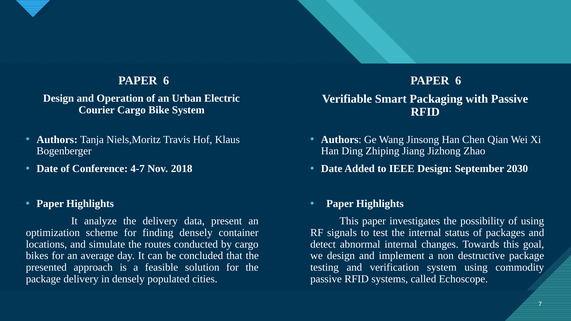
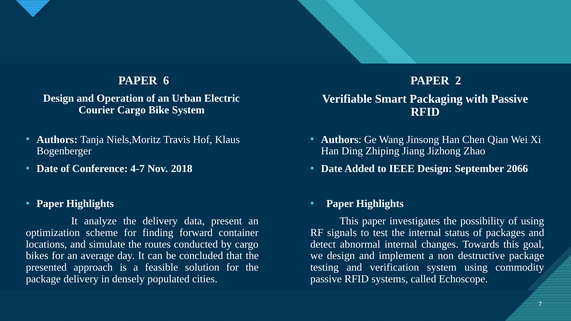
6 PAPER 6: 6 -> 2
2030: 2030 -> 2066
finding densely: densely -> forward
